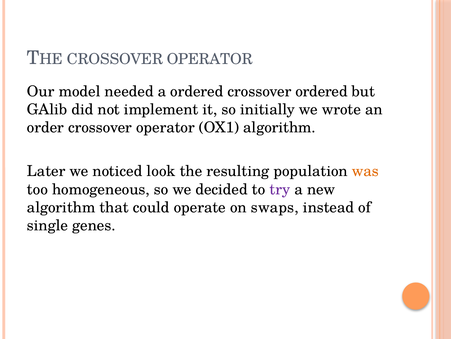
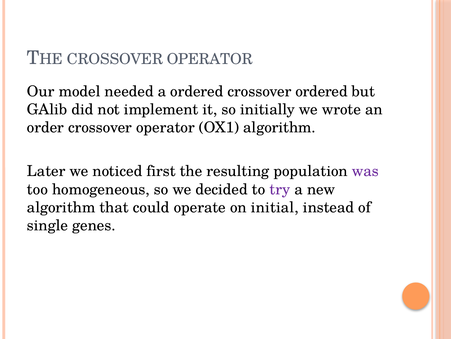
look: look -> first
was colour: orange -> purple
swaps: swaps -> initial
